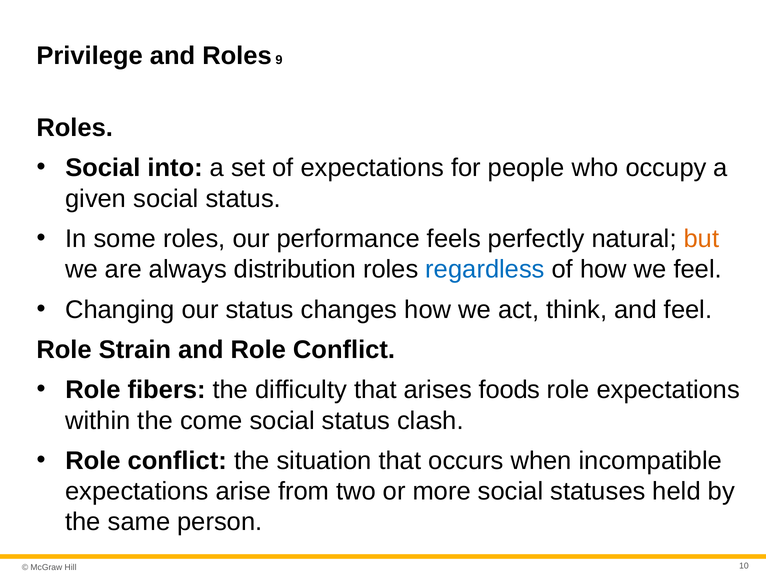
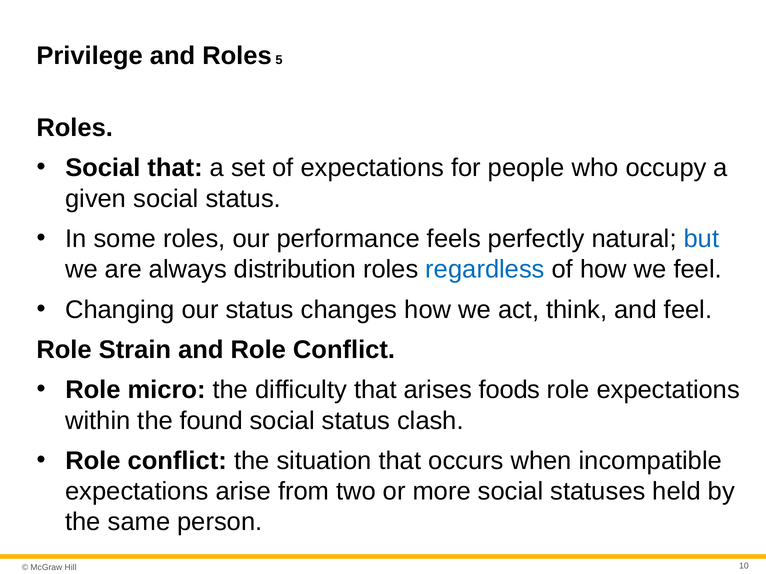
9: 9 -> 5
Social into: into -> that
but colour: orange -> blue
fibers: fibers -> micro
come: come -> found
